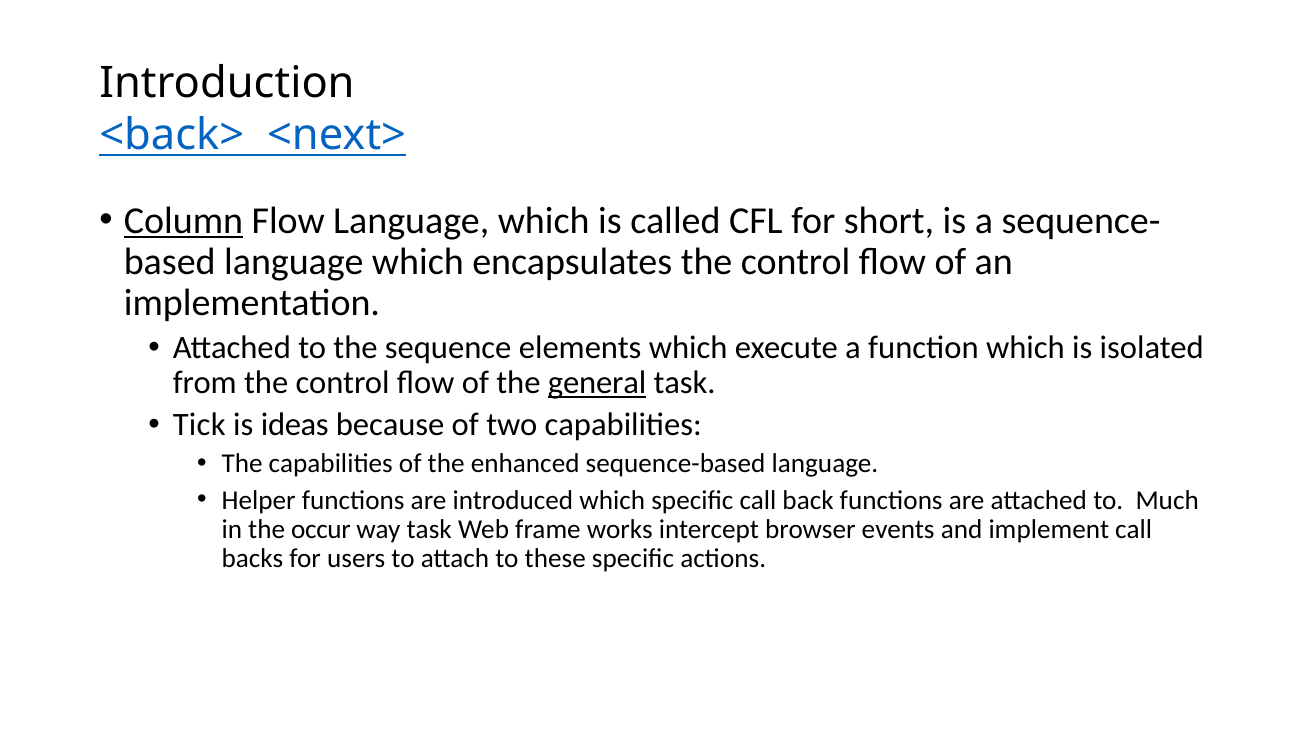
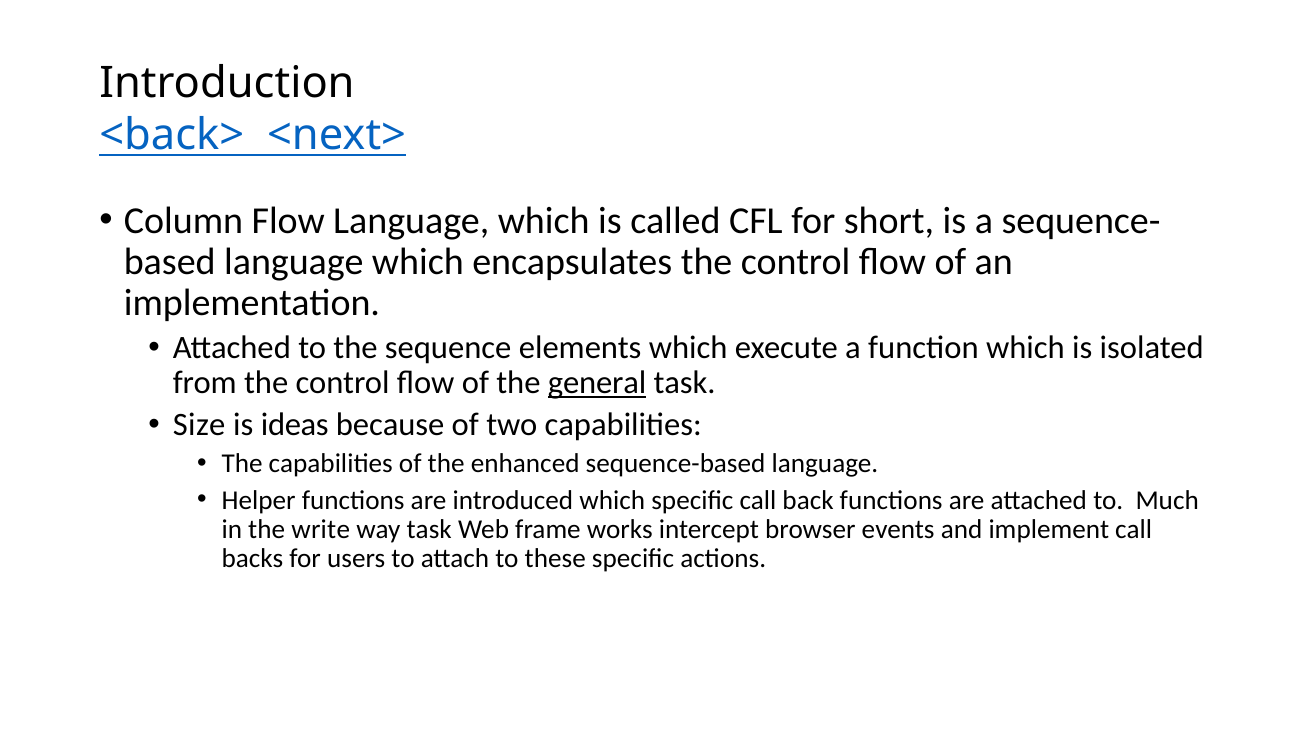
Column underline: present -> none
Tick: Tick -> Size
occur: occur -> write
